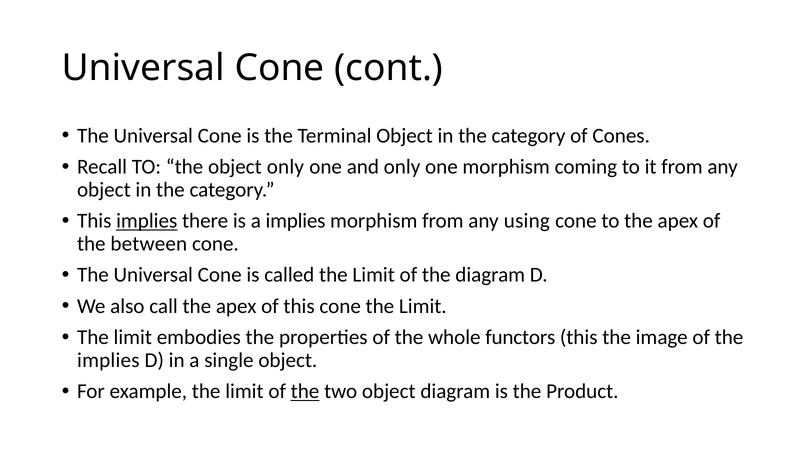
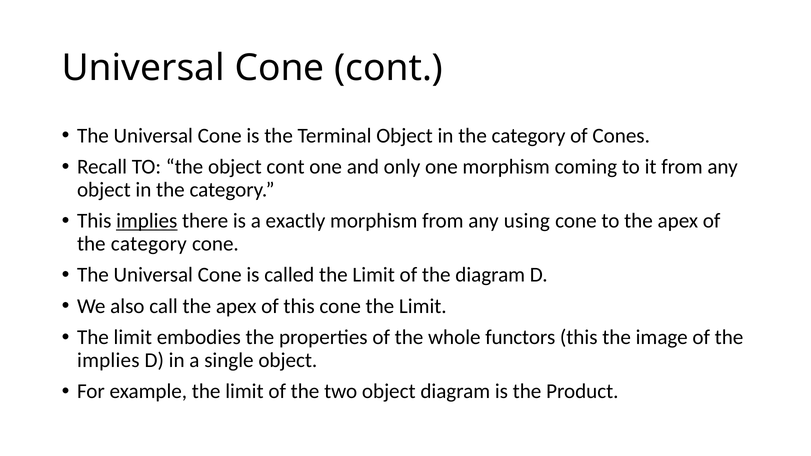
object only: only -> cont
a implies: implies -> exactly
between at (149, 244): between -> category
the at (305, 392) underline: present -> none
